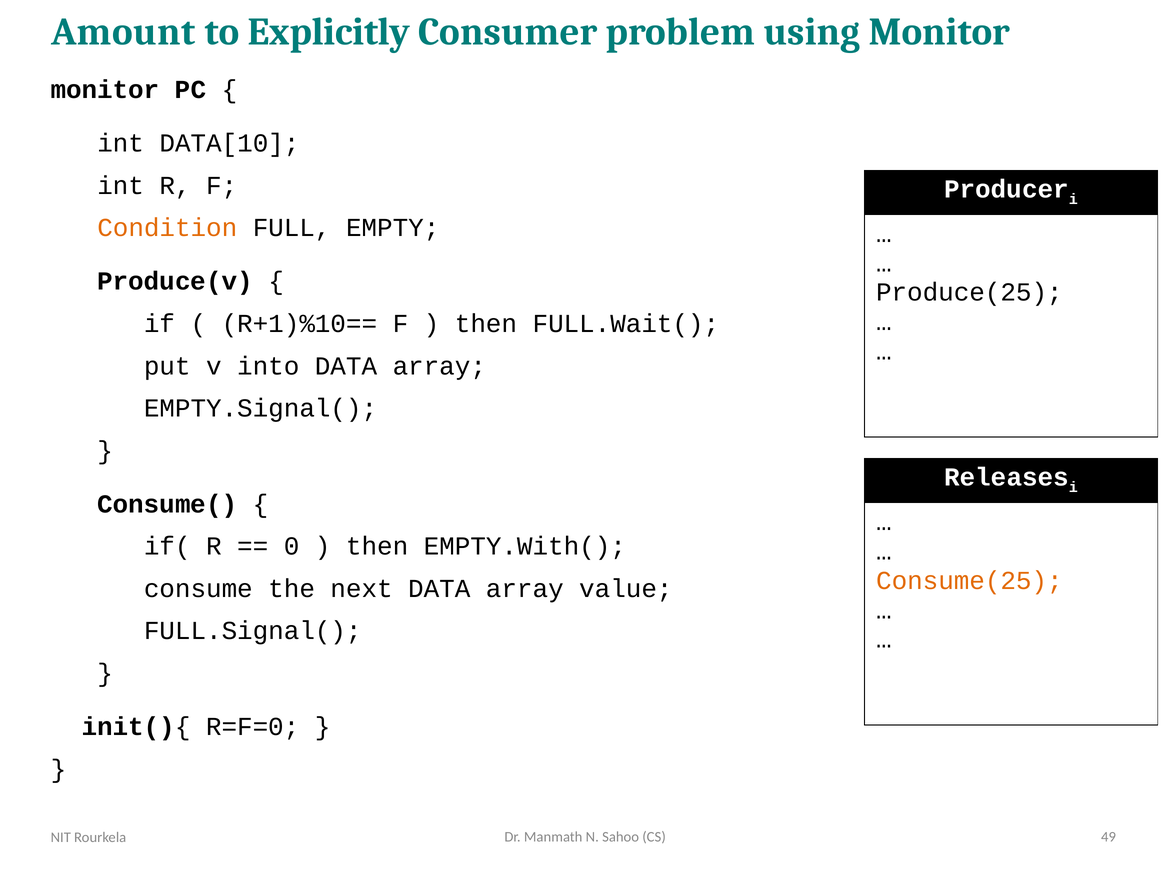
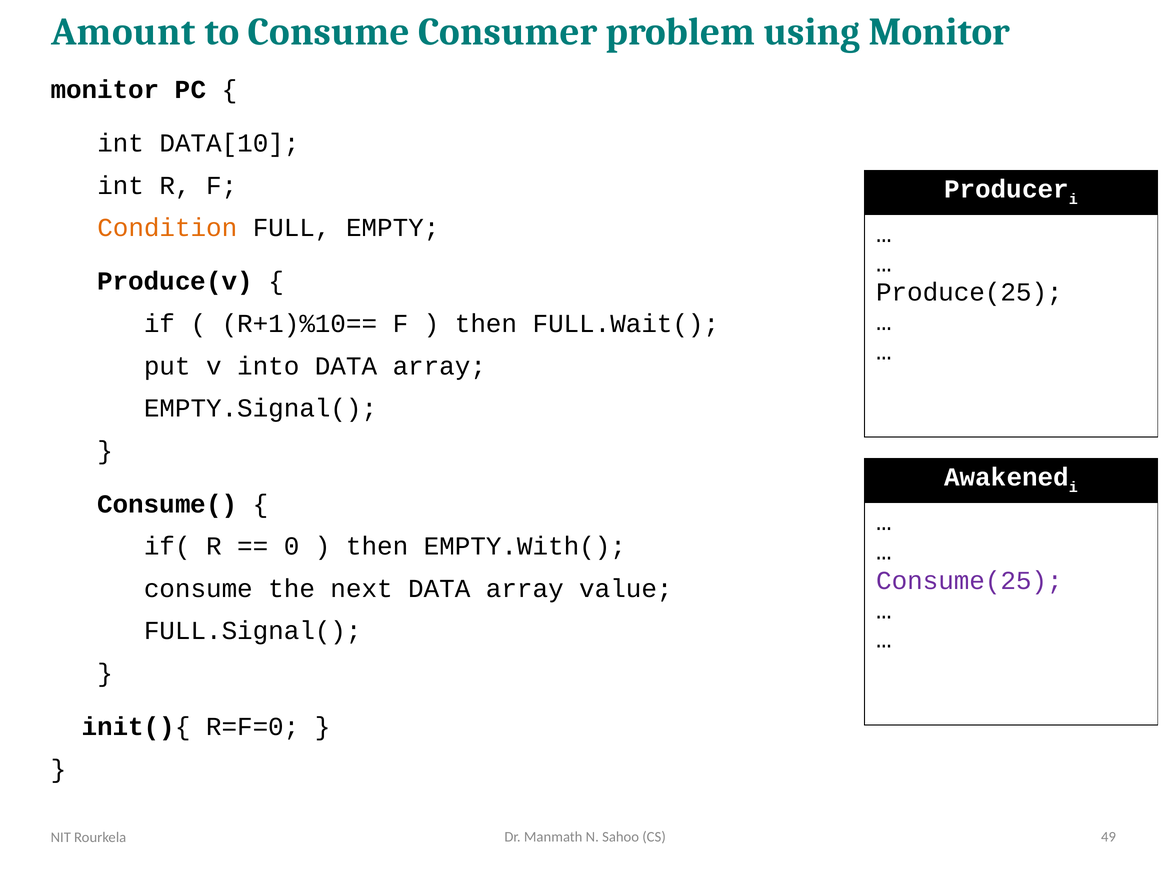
to Explicitly: Explicitly -> Consume
Releases: Releases -> Awakened
Consume(25 colour: orange -> purple
